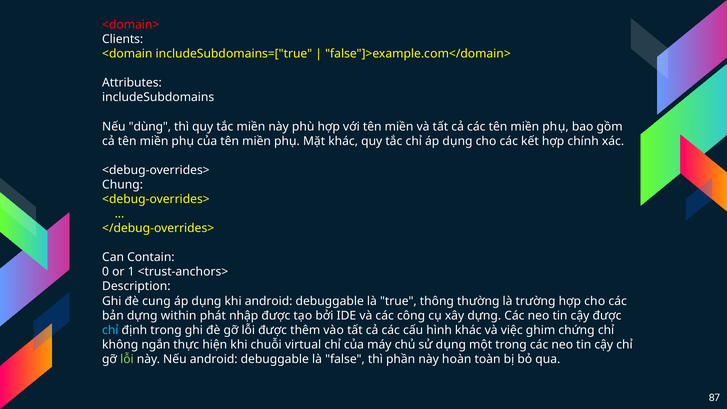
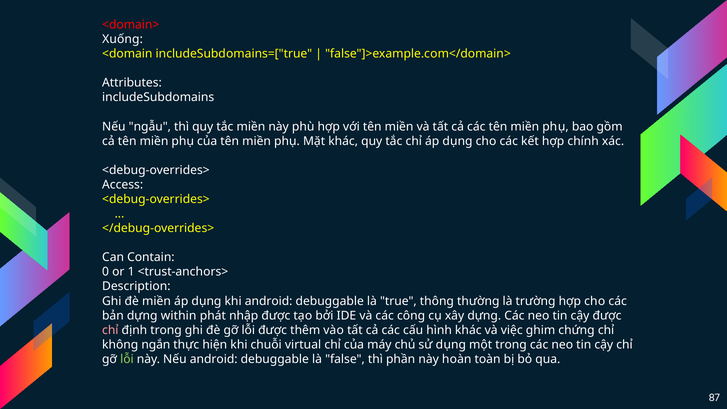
Clients: Clients -> Xuống
dùng: dùng -> ngẫu
Chung: Chung -> Access
đè cung: cung -> miền
chỉ at (110, 330) colour: light blue -> pink
